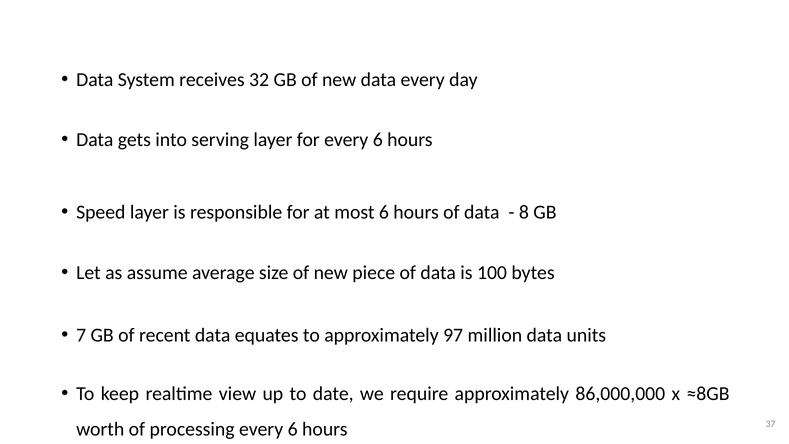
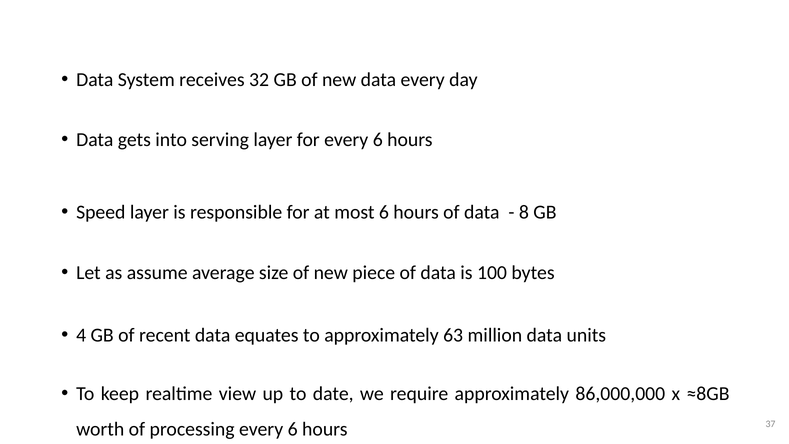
7: 7 -> 4
97: 97 -> 63
